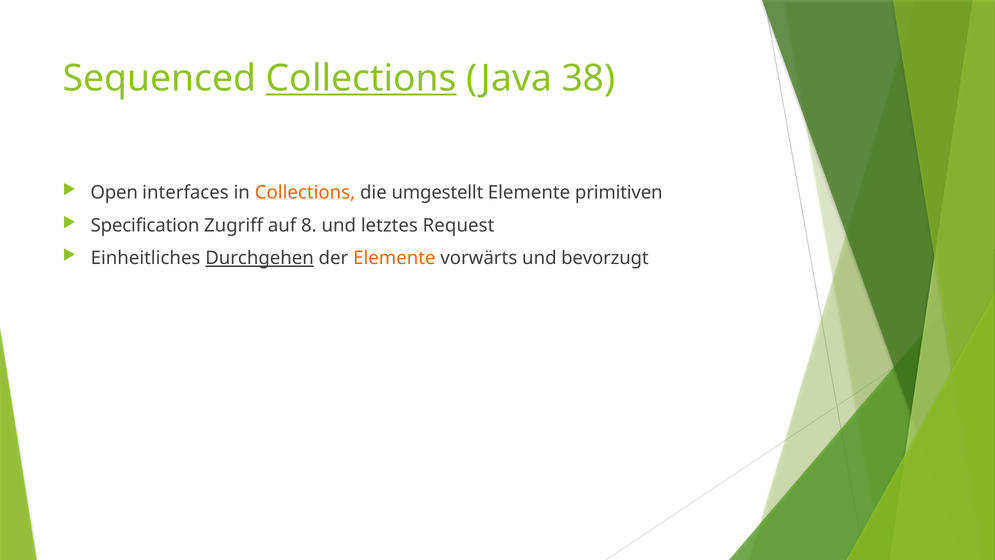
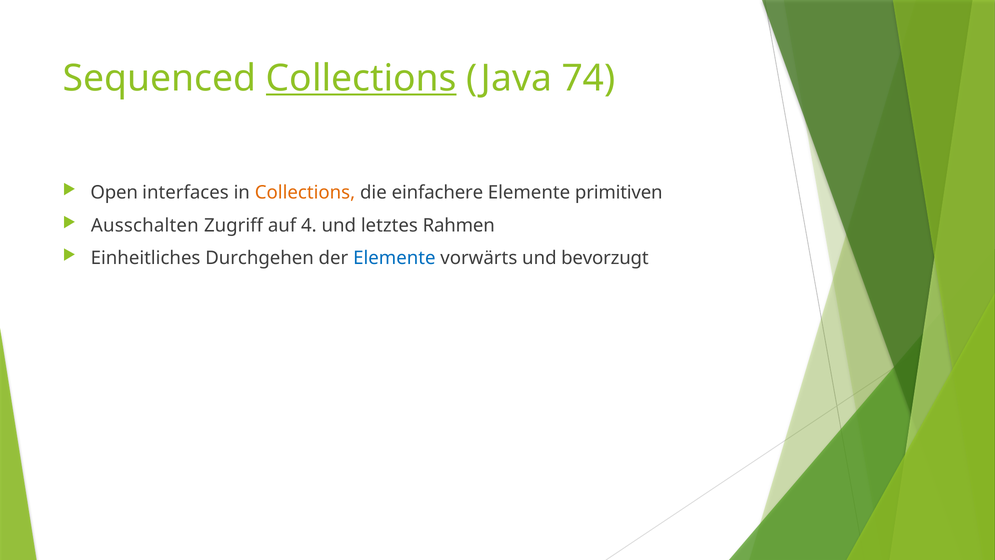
38: 38 -> 74
umgestellt: umgestellt -> einfachere
Specification: Specification -> Ausschalten
8: 8 -> 4
Request: Request -> Rahmen
Durchgehen underline: present -> none
Elemente at (394, 258) colour: orange -> blue
